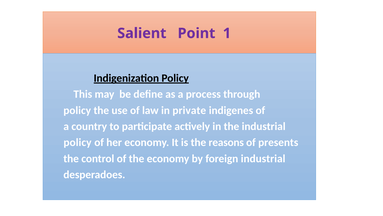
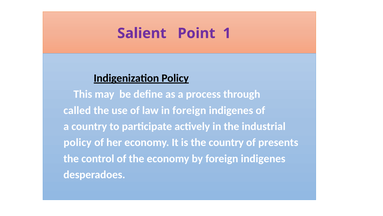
policy at (77, 110): policy -> called
in private: private -> foreign
the reasons: reasons -> country
by foreign industrial: industrial -> indigenes
